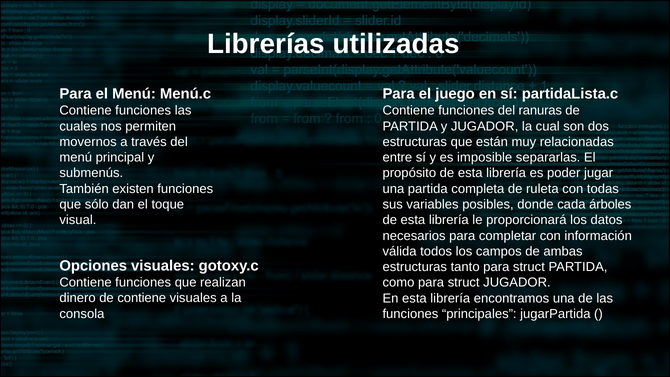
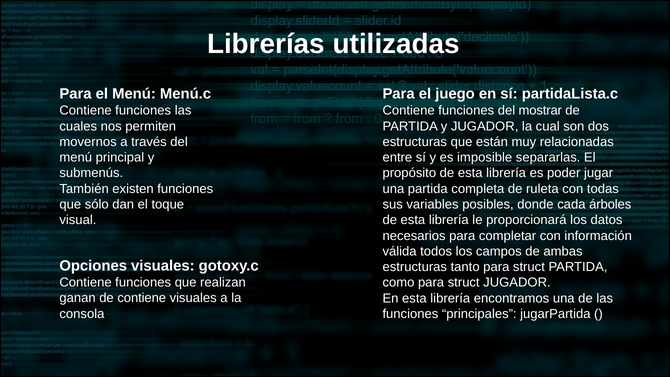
ranuras: ranuras -> mostrar
dinero: dinero -> ganan
